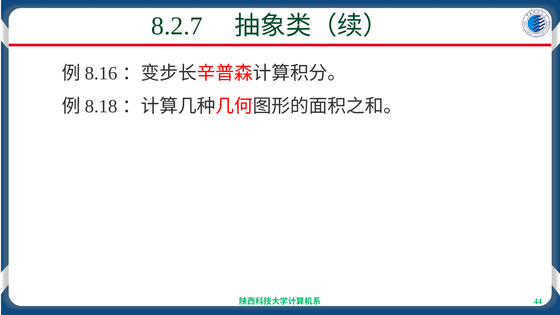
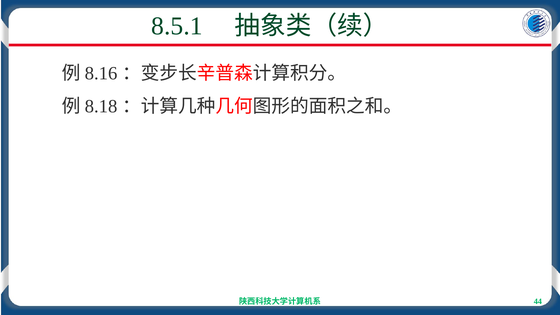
8.2.7: 8.2.7 -> 8.5.1
